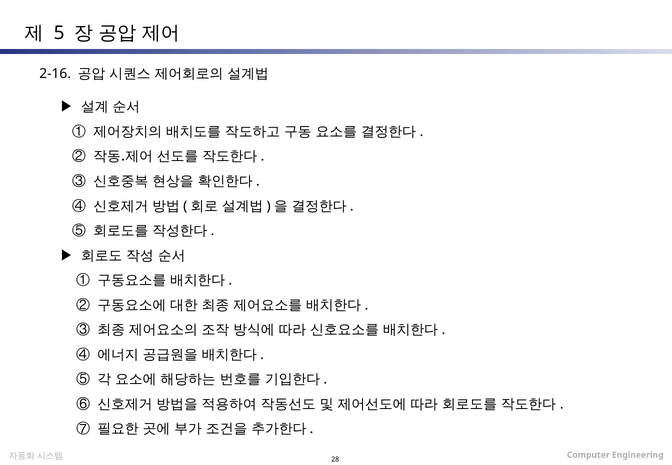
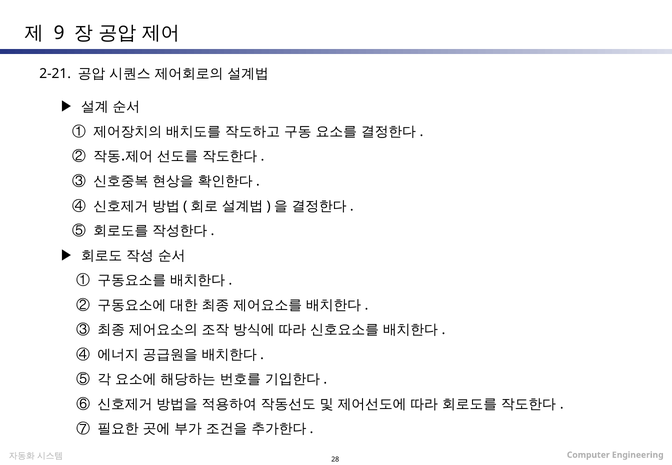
5: 5 -> 9
2-16: 2-16 -> 2-21
